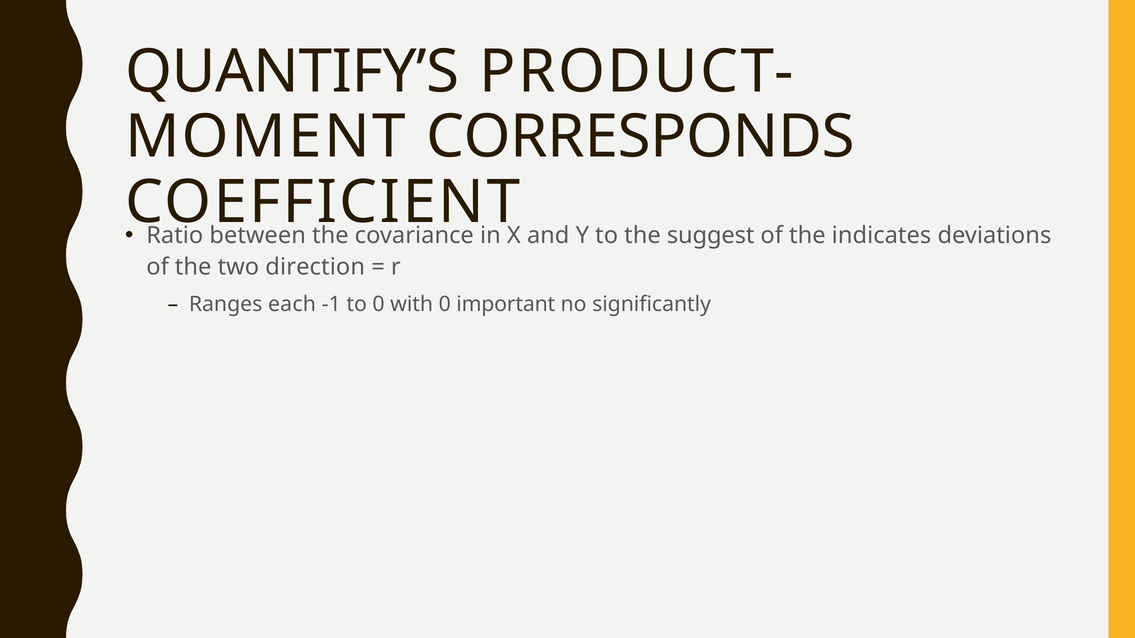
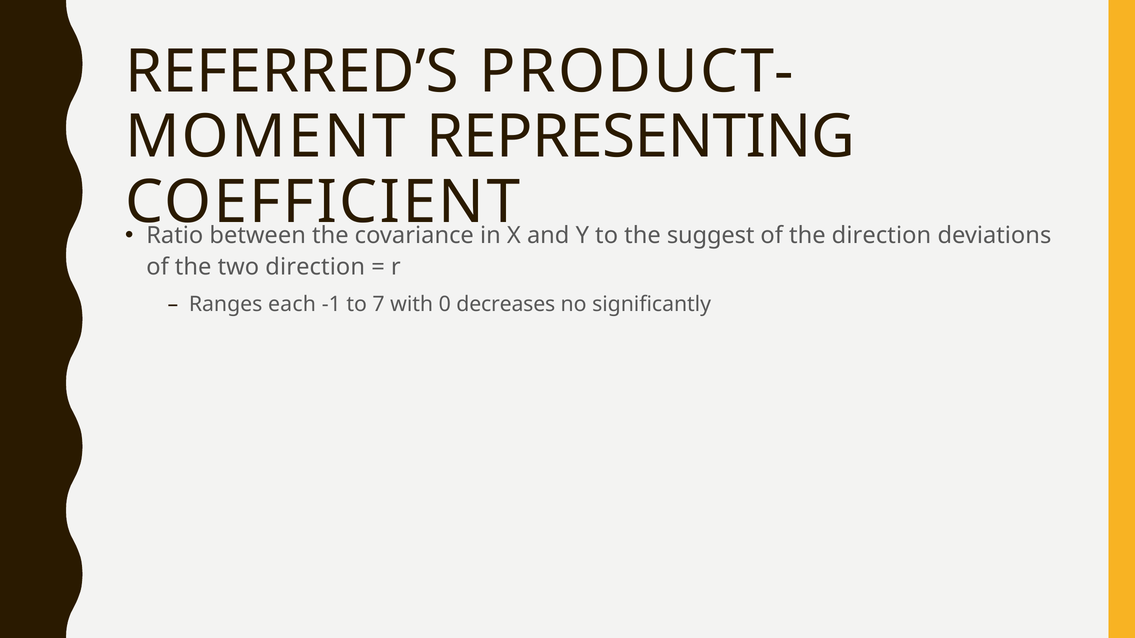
QUANTIFY’S: QUANTIFY’S -> REFERRED’S
CORRESPONDS: CORRESPONDS -> REPRESENTING
the indicates: indicates -> direction
to 0: 0 -> 7
important: important -> decreases
